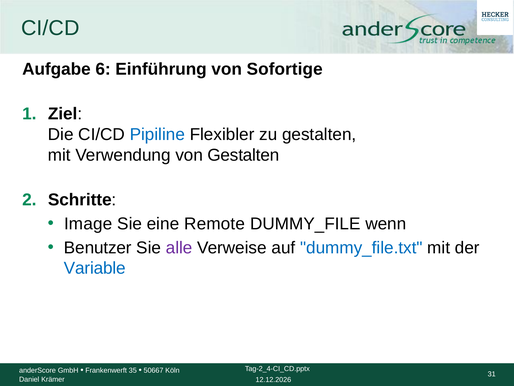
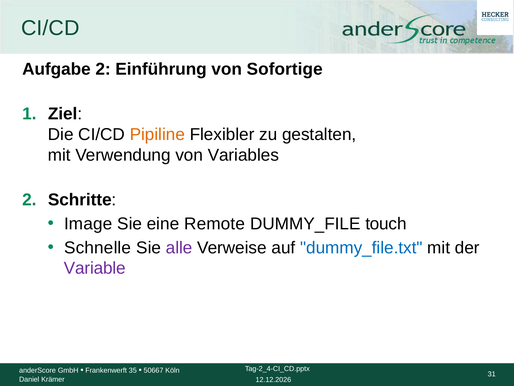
Aufgabe 6: 6 -> 2
Pipiline colour: blue -> orange
von Gestalten: Gestalten -> Variables
wenn: wenn -> touch
Benutzer: Benutzer -> Schnelle
Variable colour: blue -> purple
